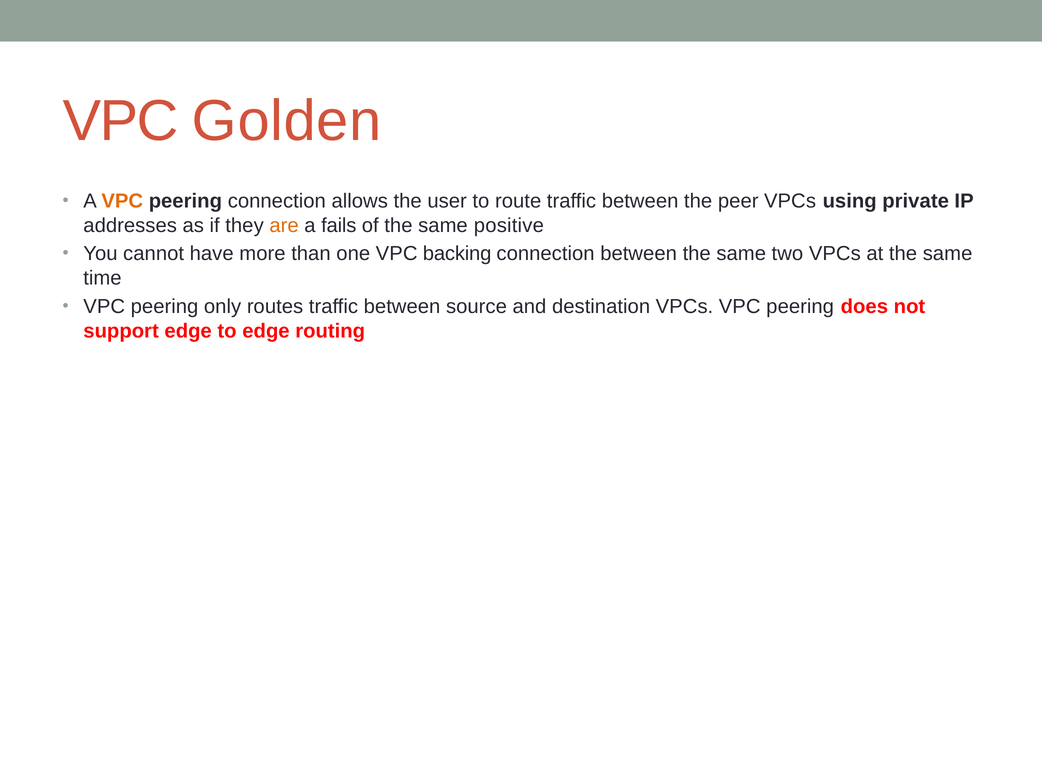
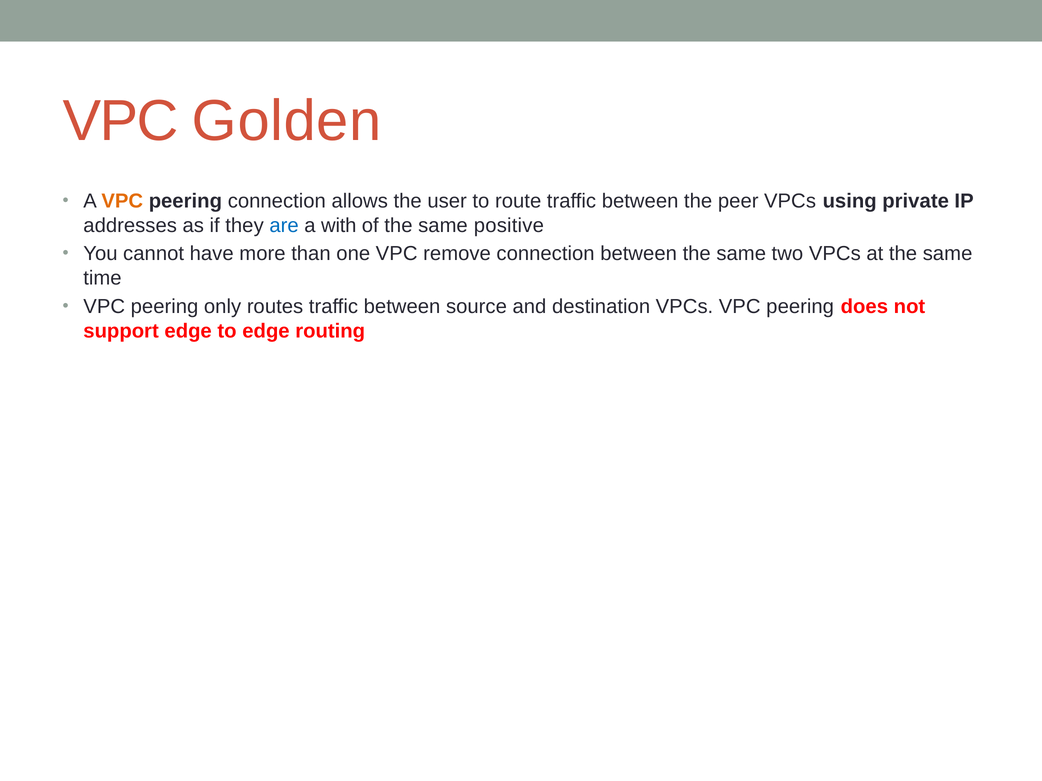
are colour: orange -> blue
fails: fails -> with
backing: backing -> remove
